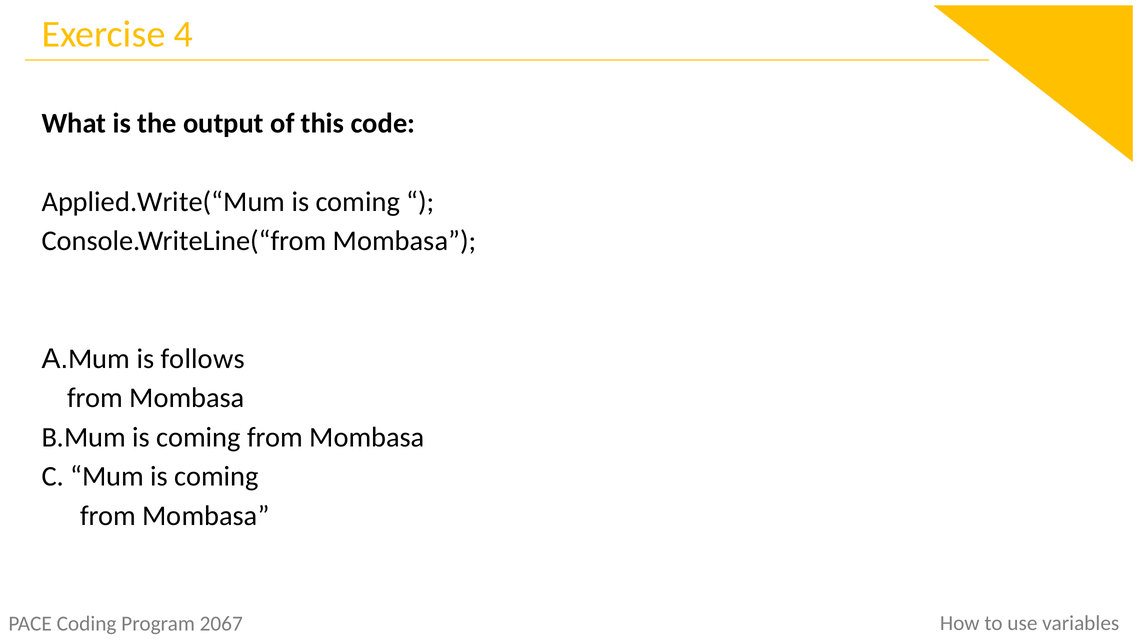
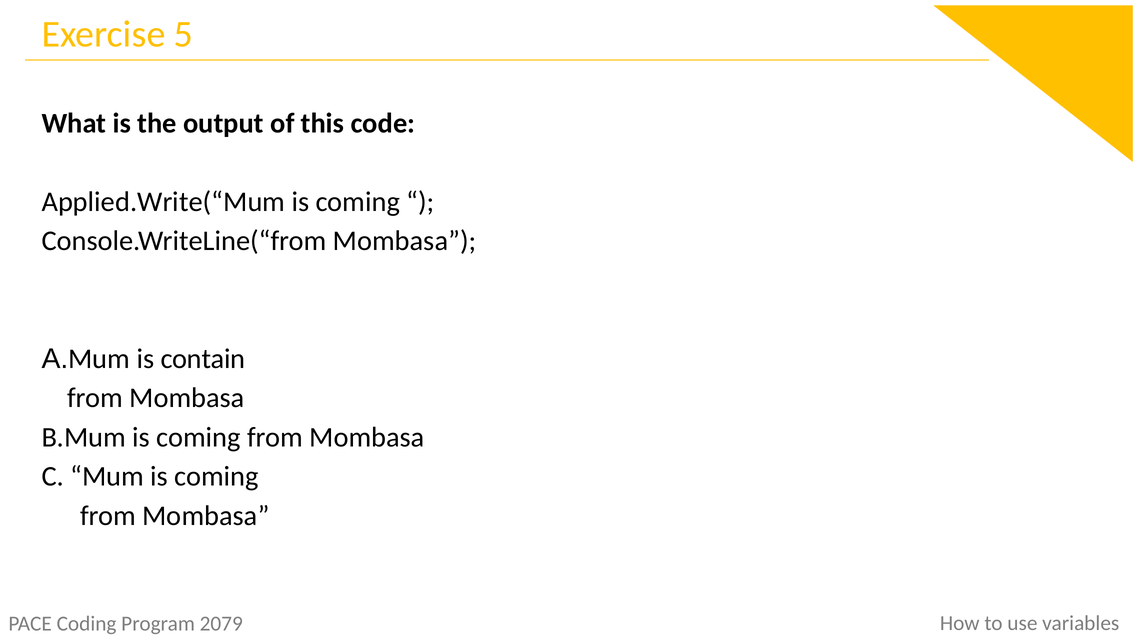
4: 4 -> 5
follows: follows -> contain
2067: 2067 -> 2079
